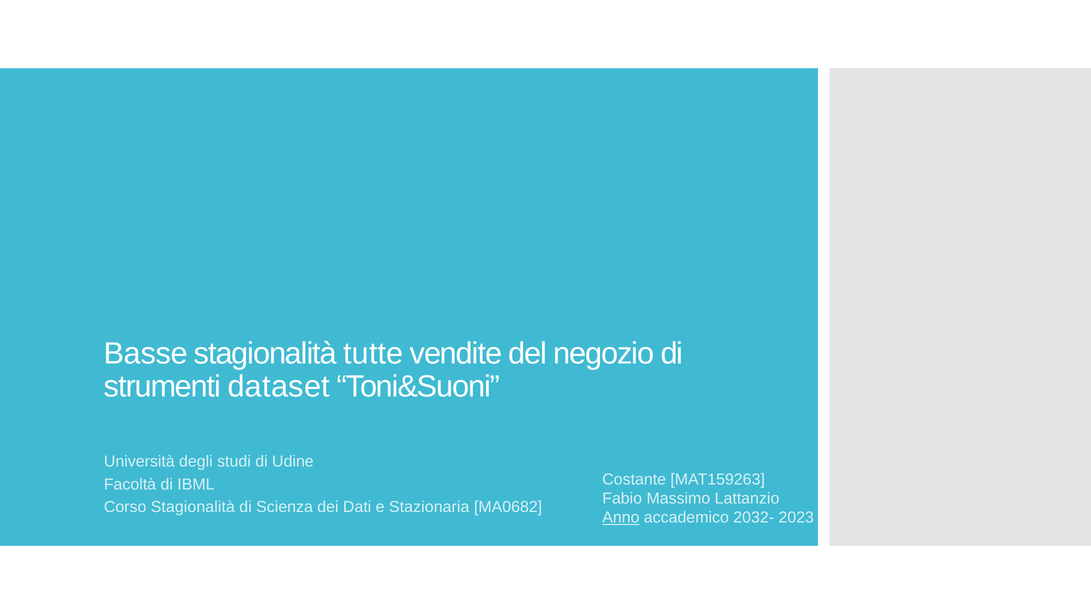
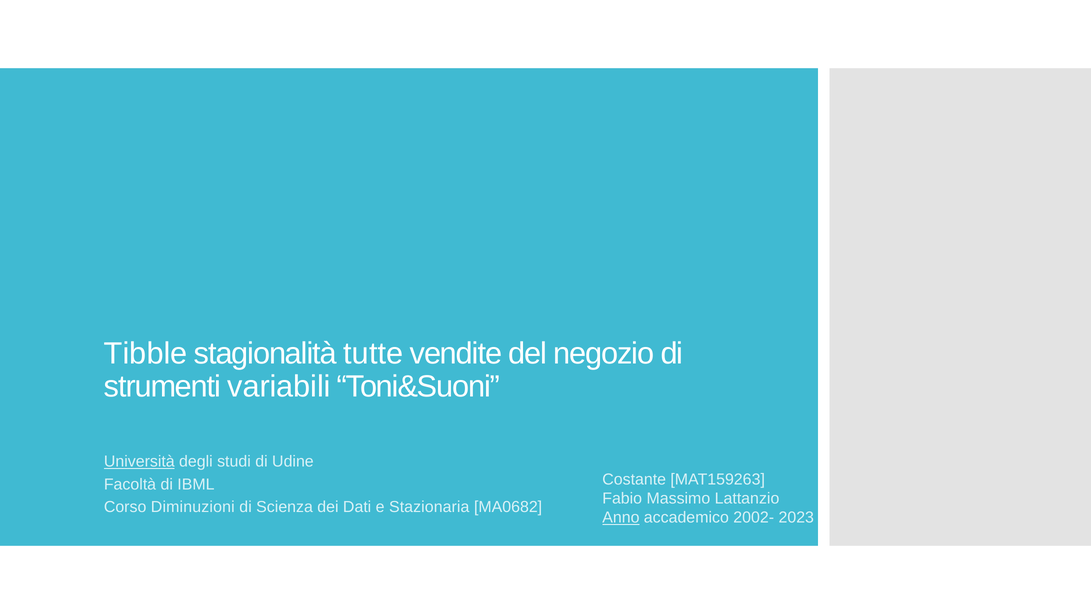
Basse: Basse -> Tibble
dataset: dataset -> variabili
Università underline: none -> present
Corso Stagionalità: Stagionalità -> Diminuzioni
2032-: 2032- -> 2002-
